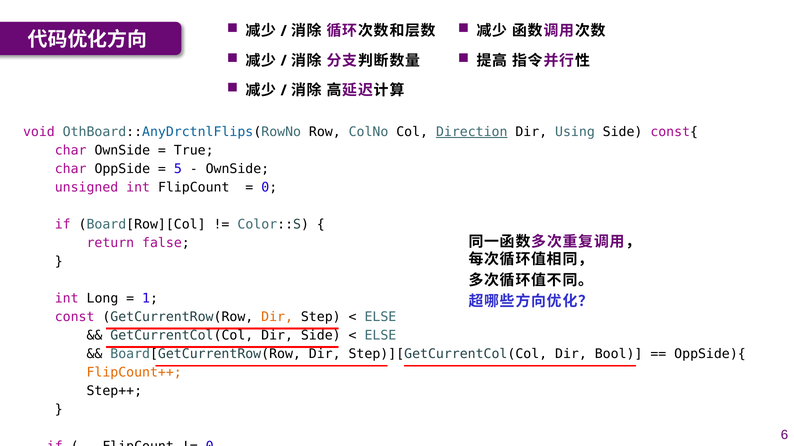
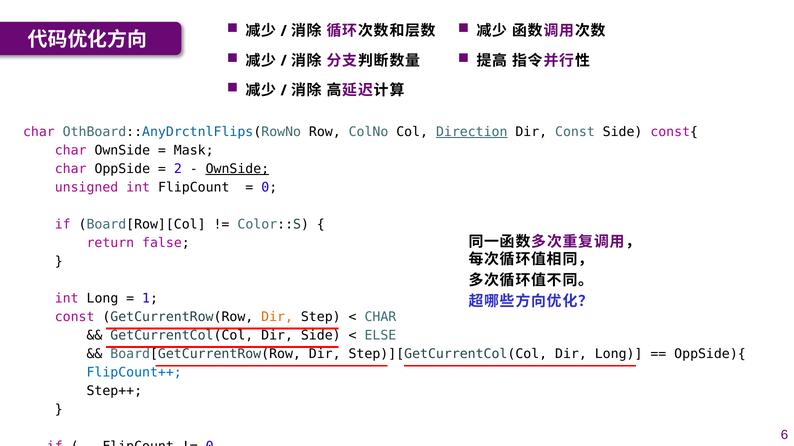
void at (39, 132): void -> char
Dir Using: Using -> Const
True at (194, 150): True -> Mask
5: 5 -> 2
OwnSide at (237, 169) underline: none -> present
ELSE at (380, 317): ELSE -> CHAR
Dir Bool: Bool -> Long
FlipCount++ colour: orange -> blue
